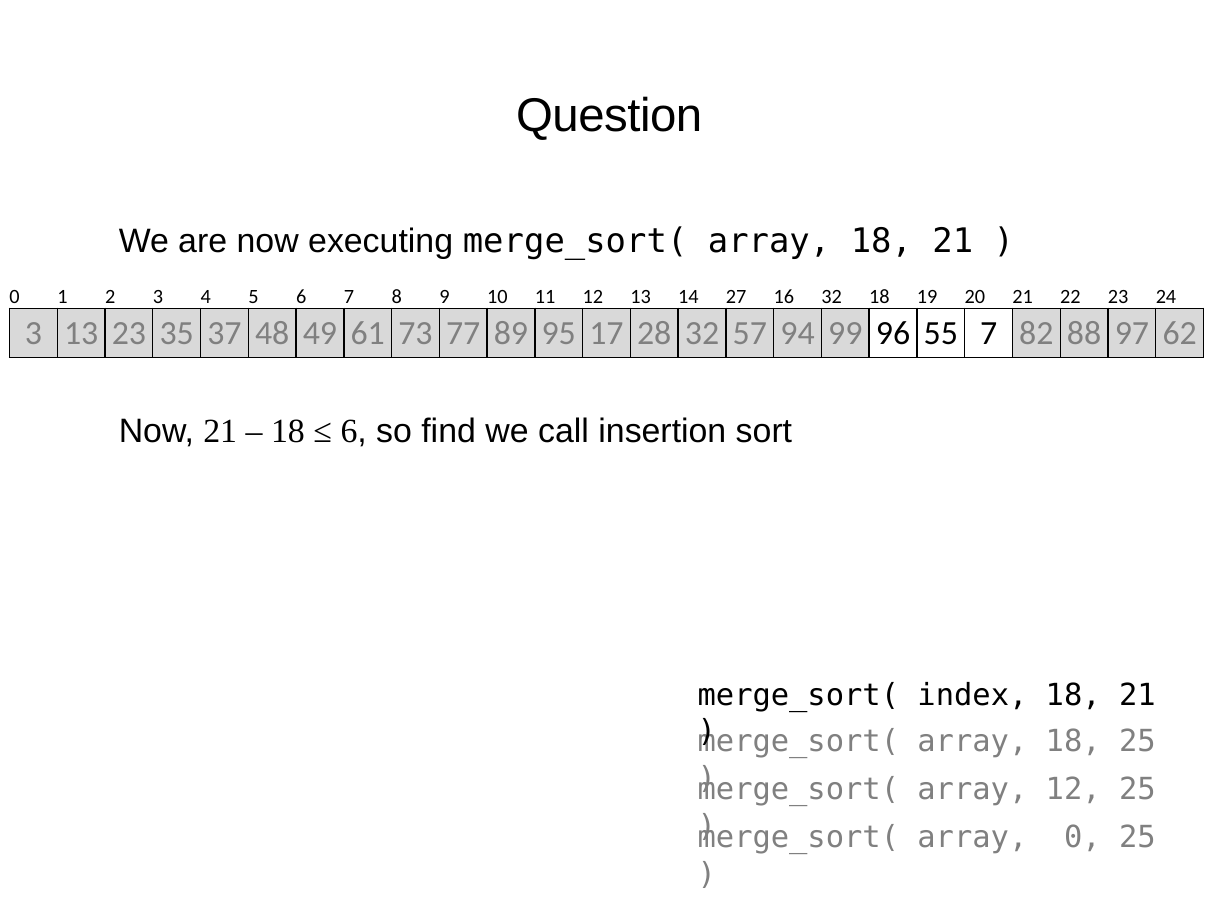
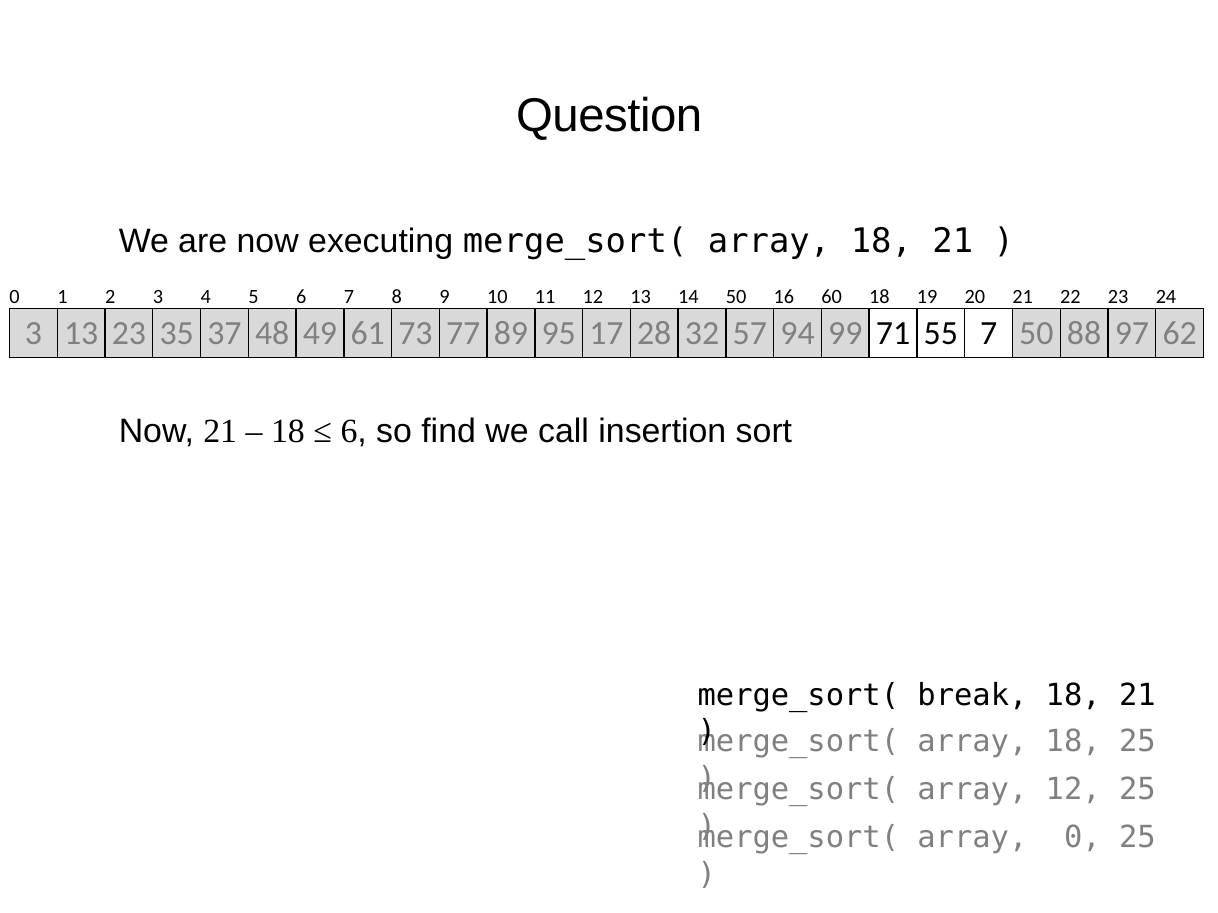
14 27: 27 -> 50
16 32: 32 -> 60
96: 96 -> 71
7 82: 82 -> 50
index: index -> break
